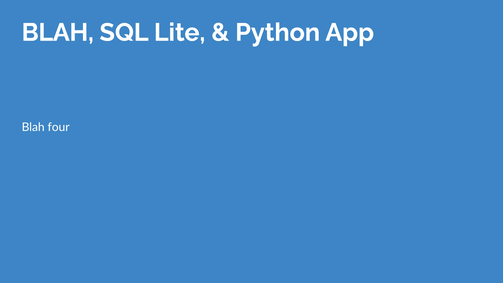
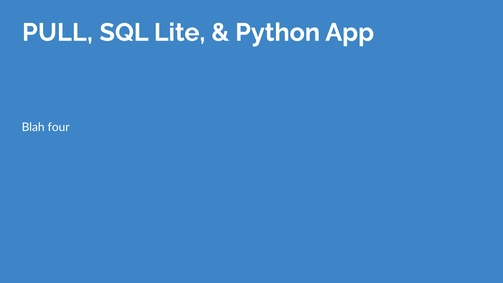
BLAH at (58, 33): BLAH -> PULL
